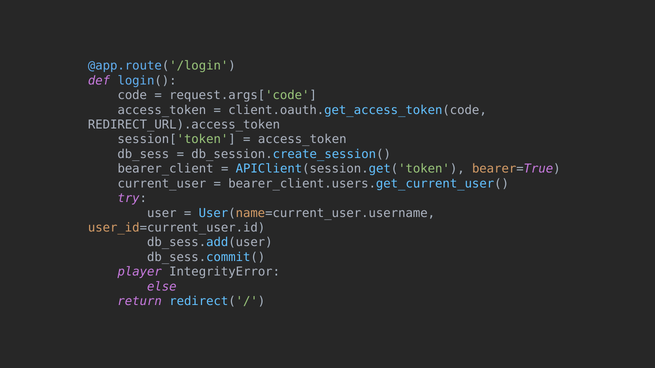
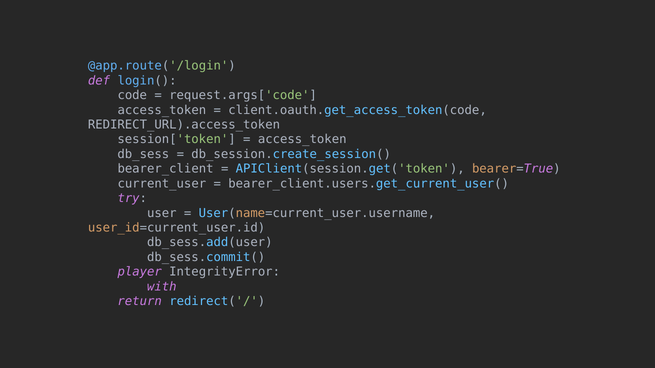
else: else -> with
